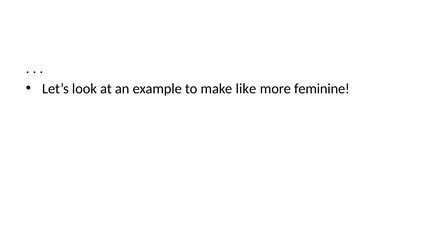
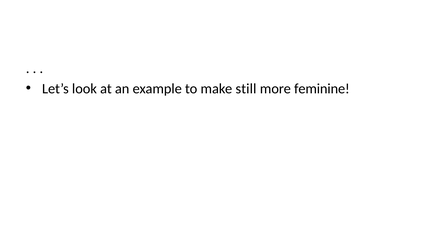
like: like -> still
